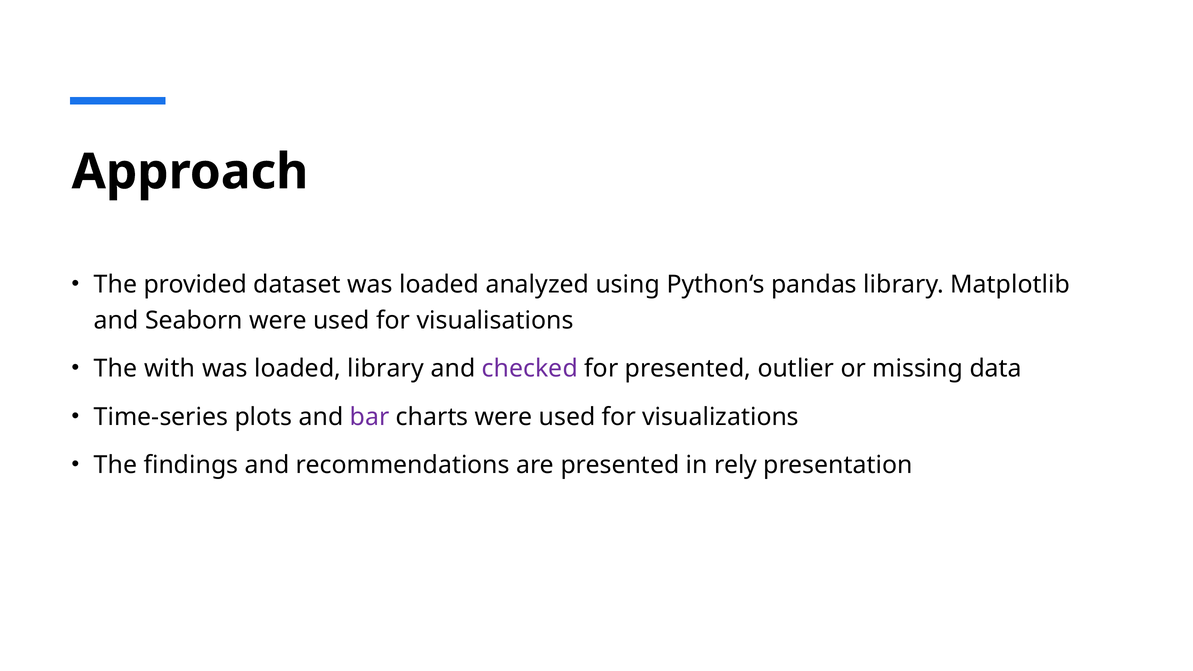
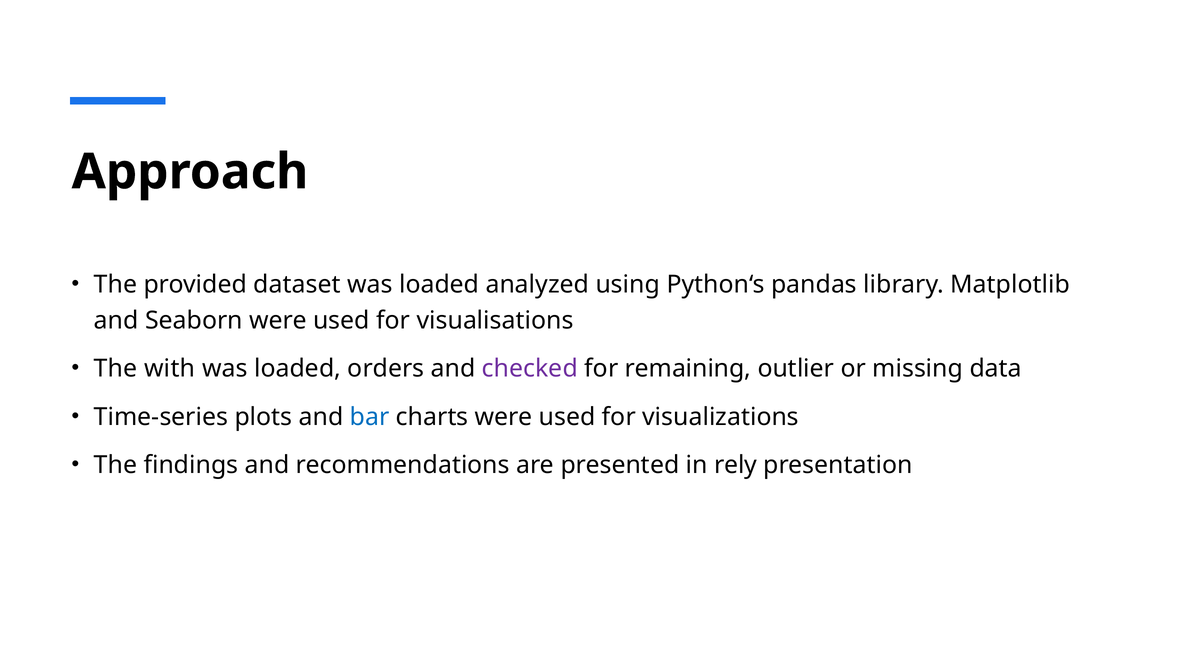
loaded library: library -> orders
for presented: presented -> remaining
bar colour: purple -> blue
